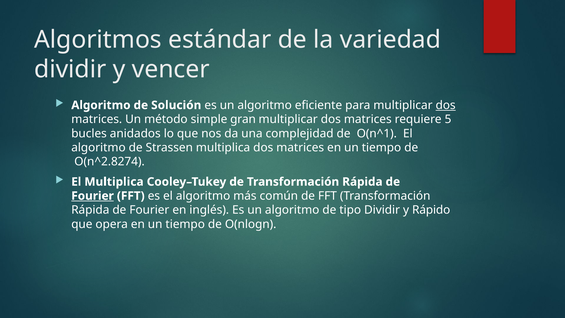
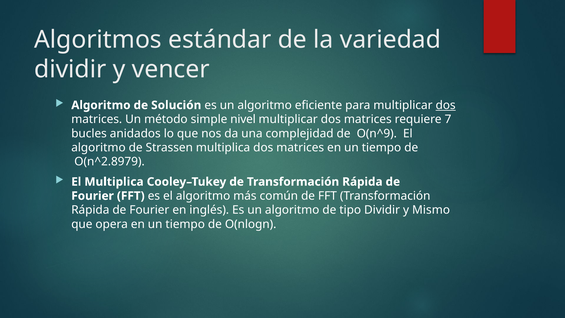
gran: gran -> nivel
5: 5 -> 7
O(n^1: O(n^1 -> O(n^9
O(n^2.8274: O(n^2.8274 -> O(n^2.8979
Fourier at (93, 196) underline: present -> none
Rápido: Rápido -> Mismo
